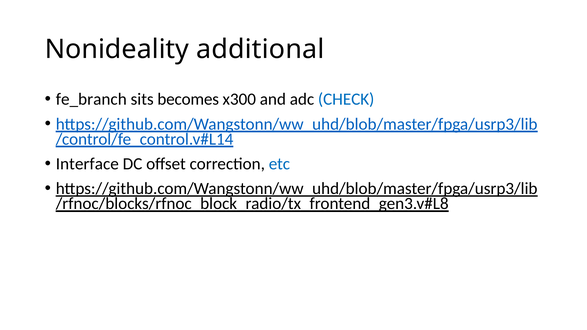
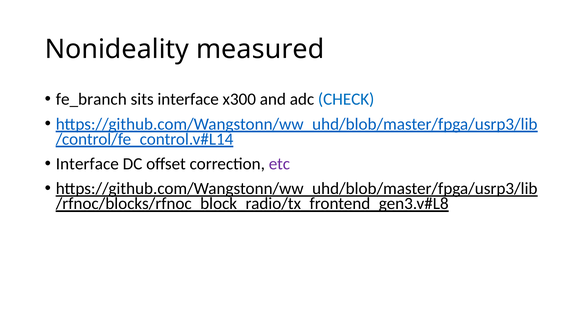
additional: additional -> measured
sits becomes: becomes -> interface
etc colour: blue -> purple
